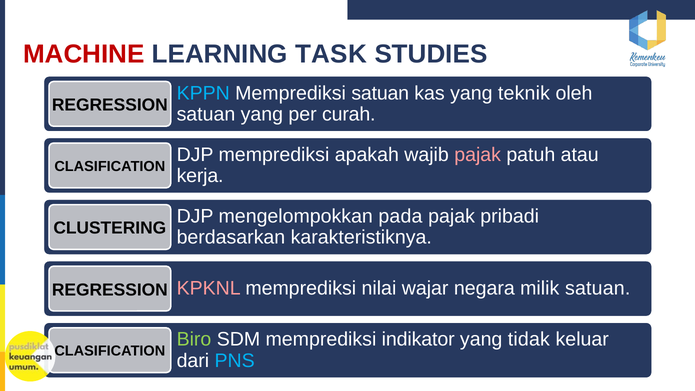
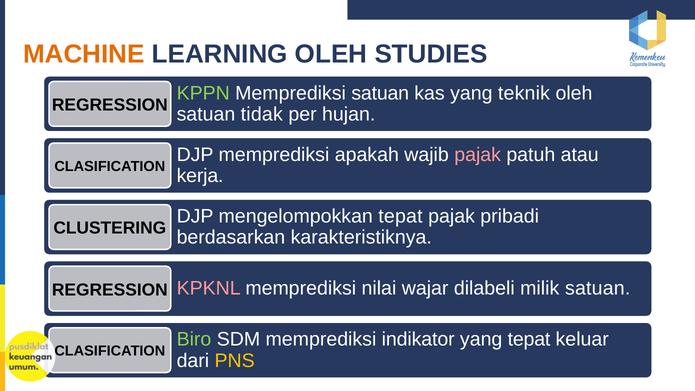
MACHINE colour: red -> orange
LEARNING TASK: TASK -> OLEH
KPPN colour: light blue -> light green
satuan yang: yang -> tidak
curah: curah -> hujan
mengelompokkan pada: pada -> tepat
negara: negara -> dilabeli
yang tidak: tidak -> tepat
PNS colour: light blue -> yellow
